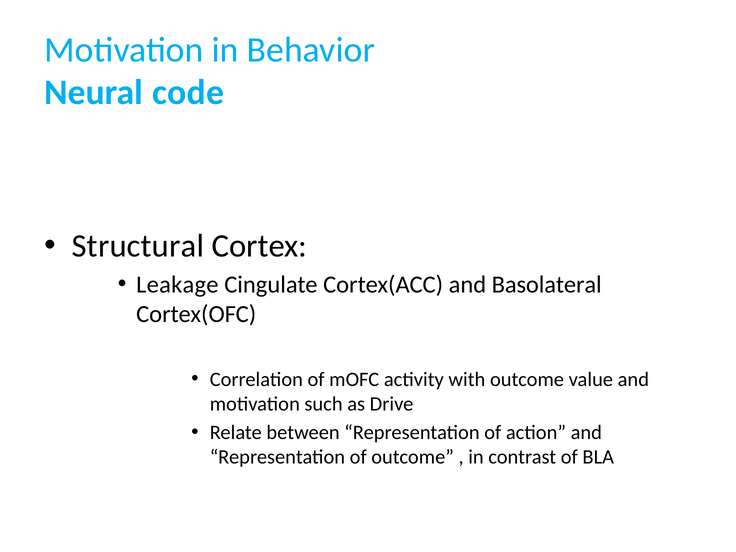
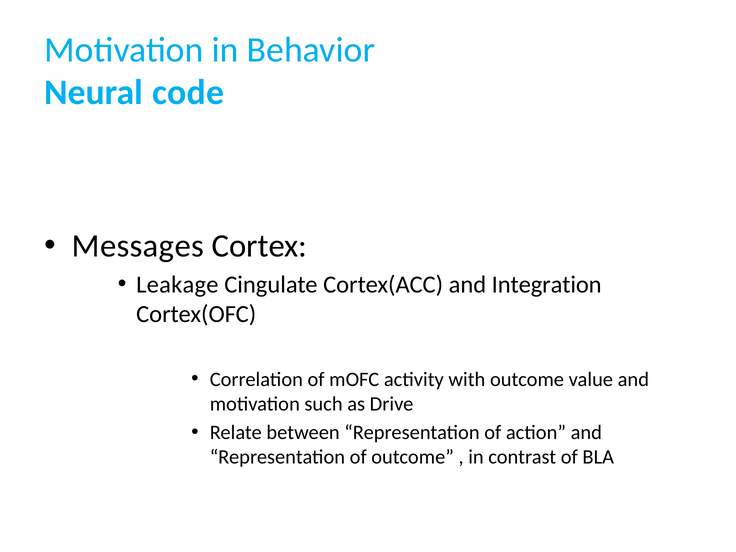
Structural: Structural -> Messages
Basolateral: Basolateral -> Integration
